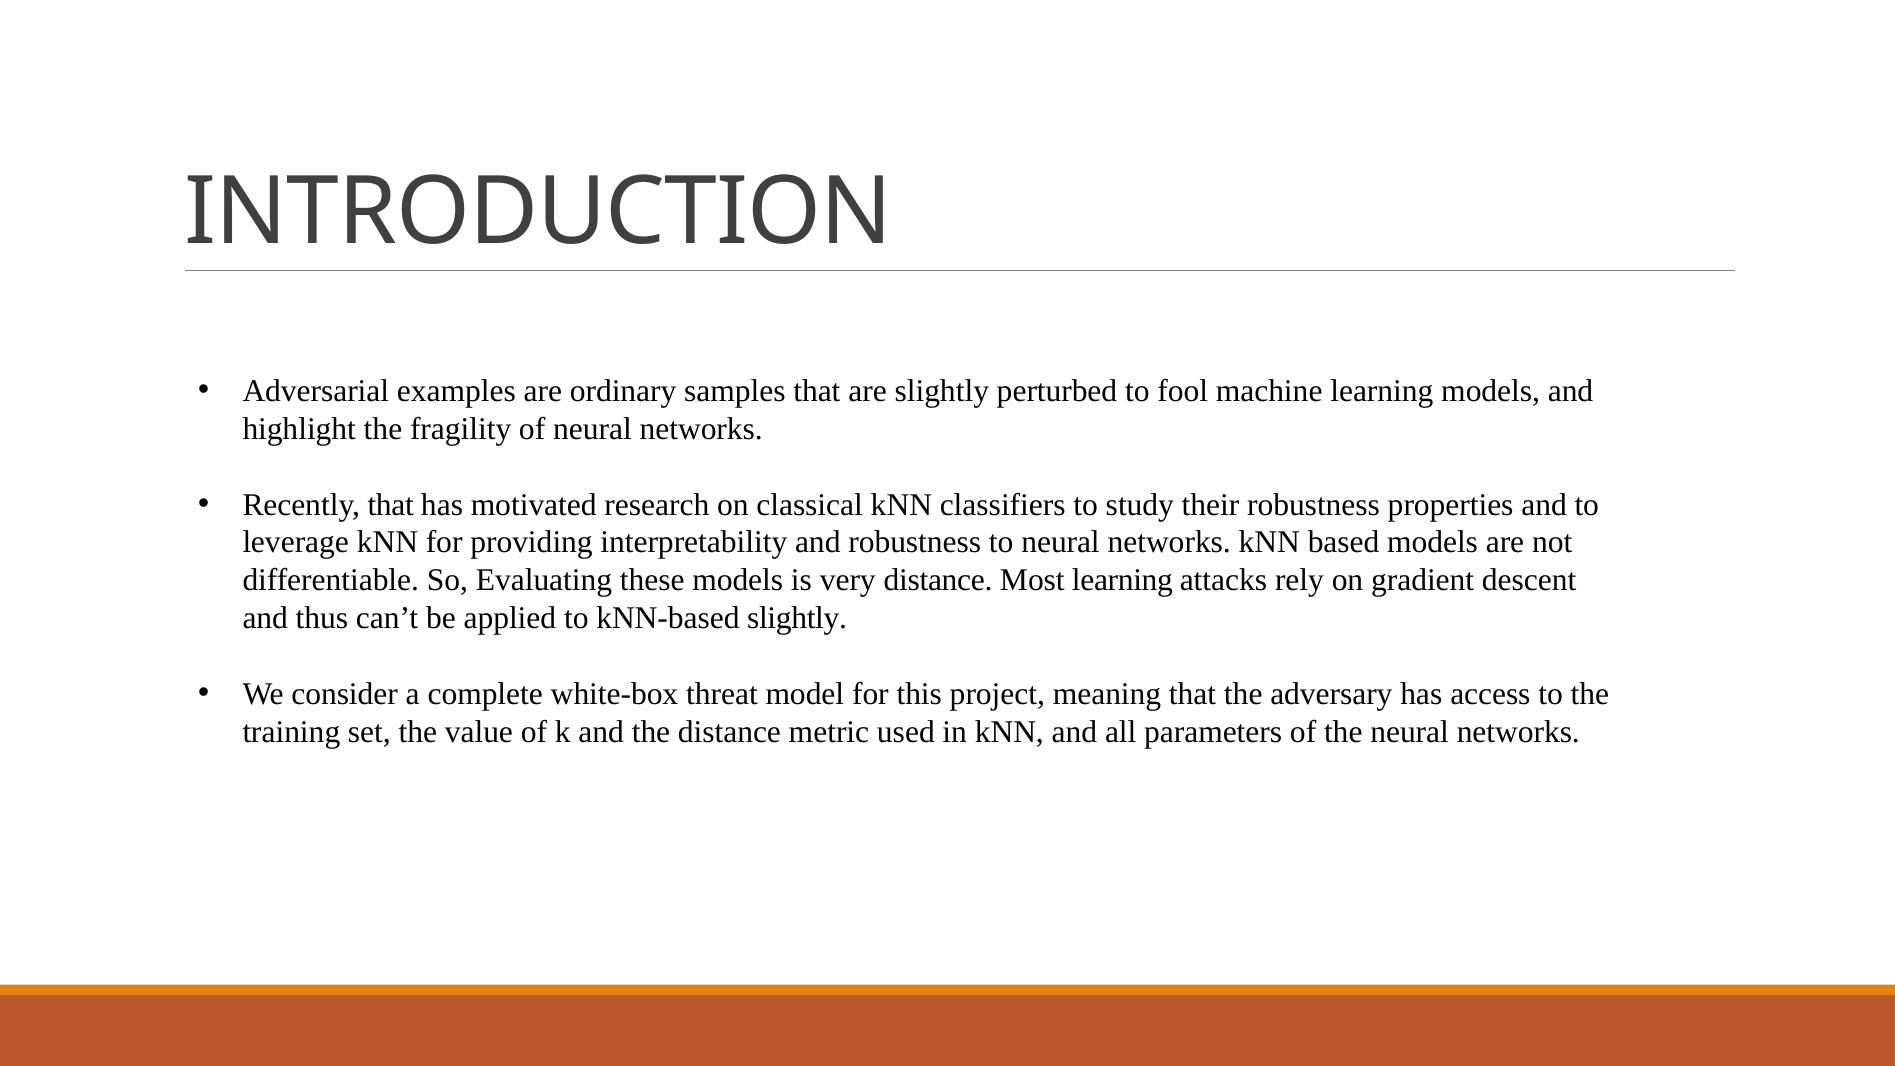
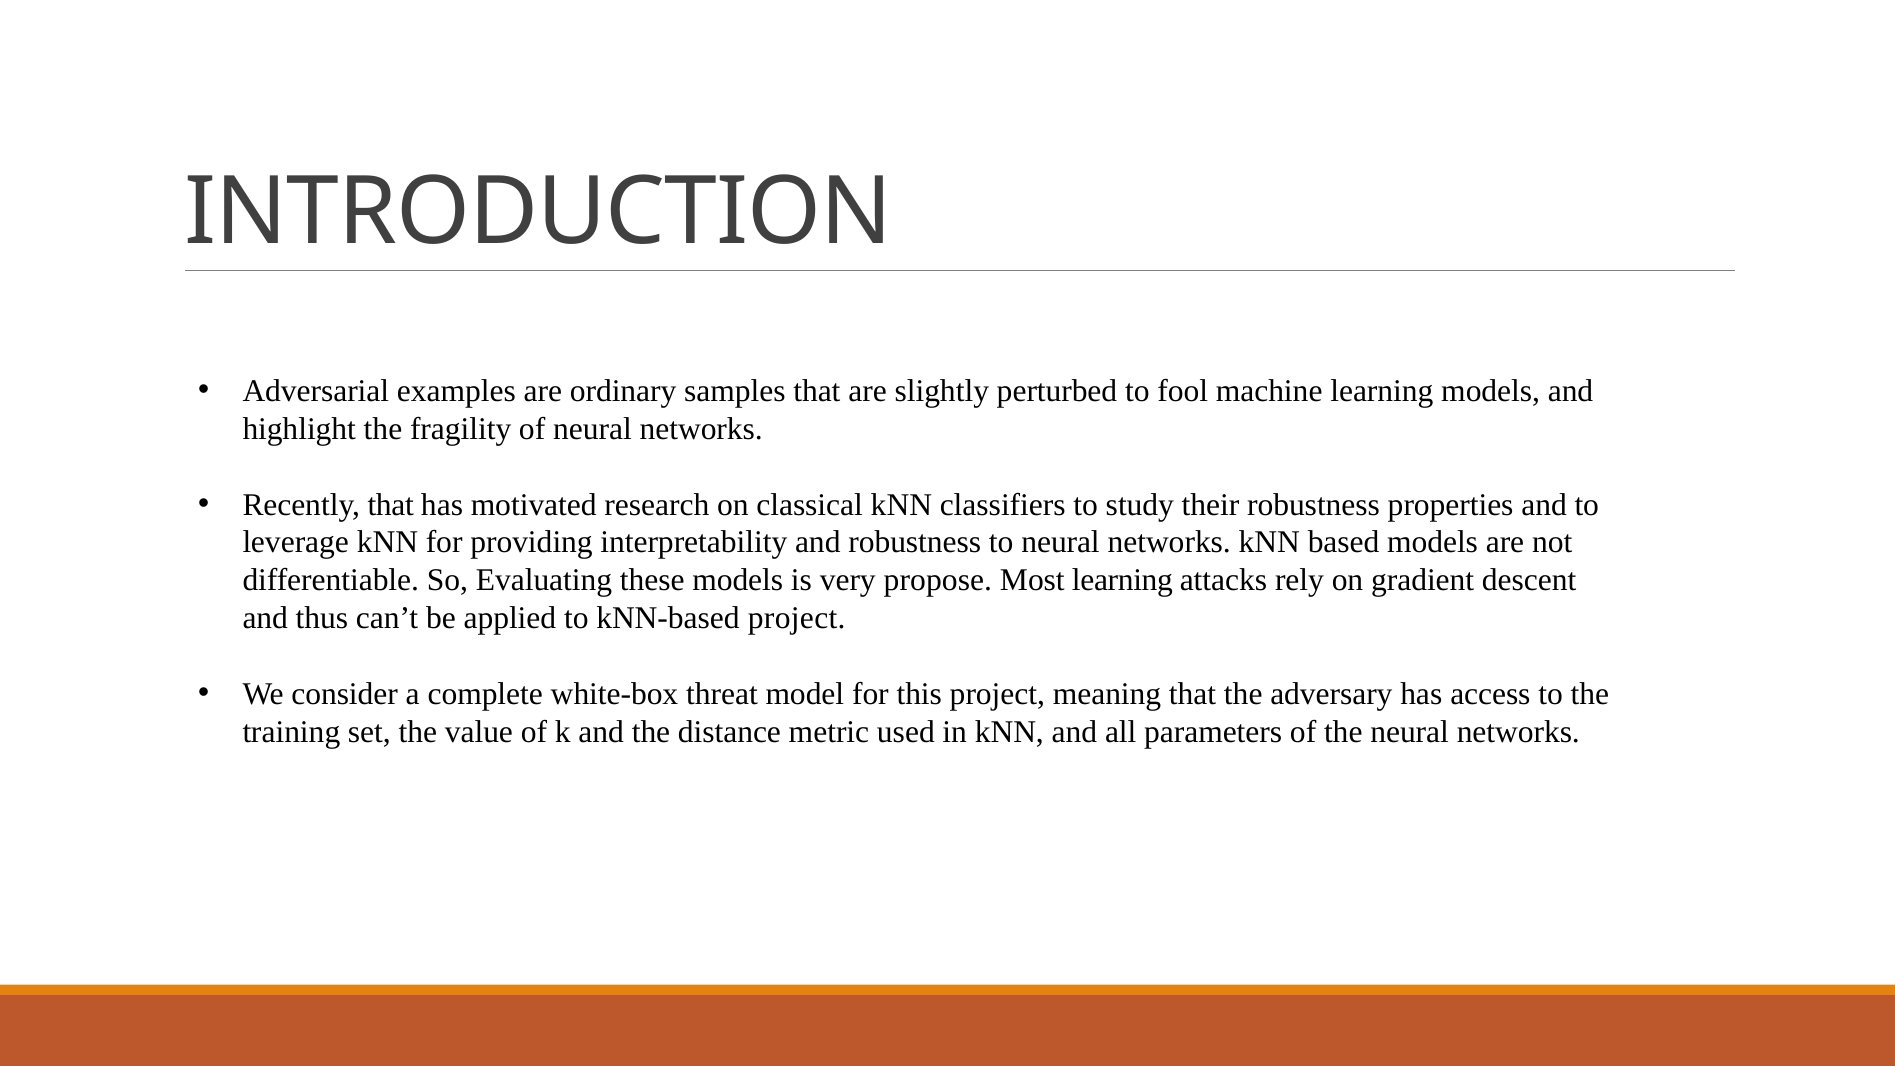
very distance: distance -> propose
kNN-based slightly: slightly -> project
